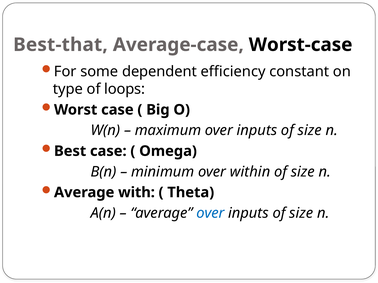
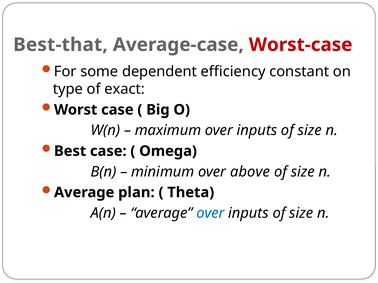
Worst-case colour: black -> red
loops: loops -> exact
within: within -> above
with: with -> plan
